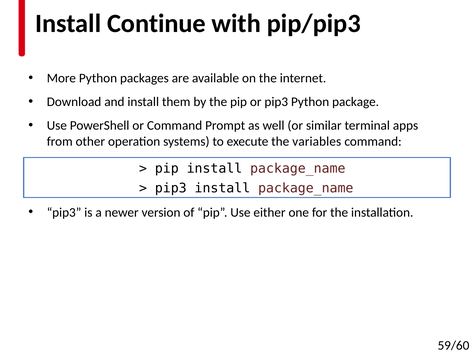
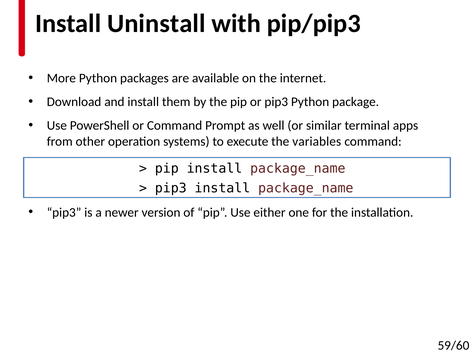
Continue: Continue -> Uninstall
